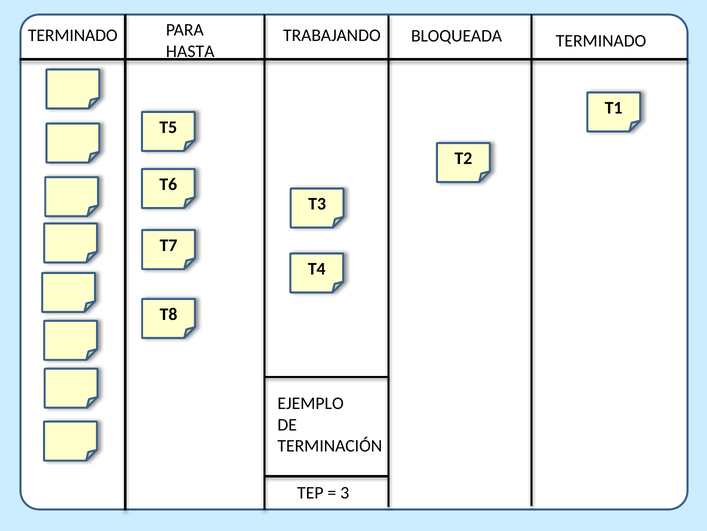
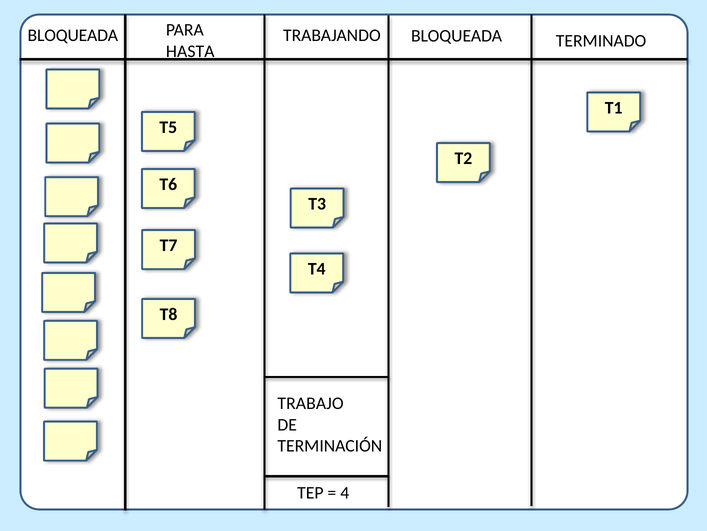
TERMINADO at (73, 35): TERMINADO -> BLOQUEADA
EJEMPLO: EJEMPLO -> TRABAJO
3: 3 -> 4
